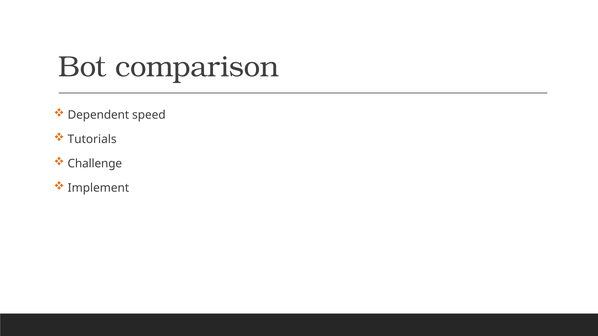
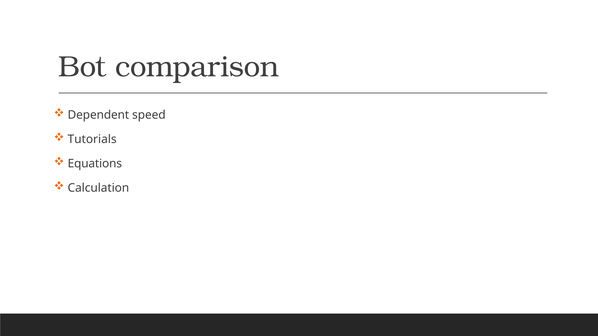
Challenge: Challenge -> Equations
Implement: Implement -> Calculation
